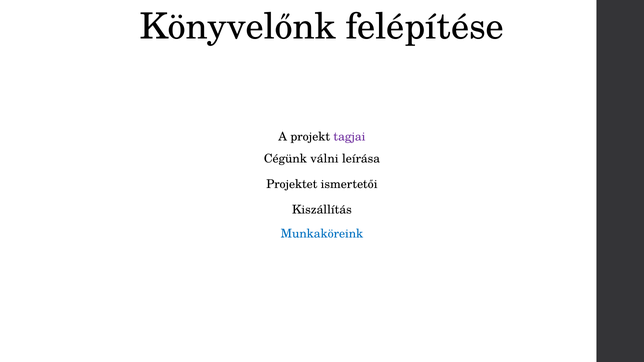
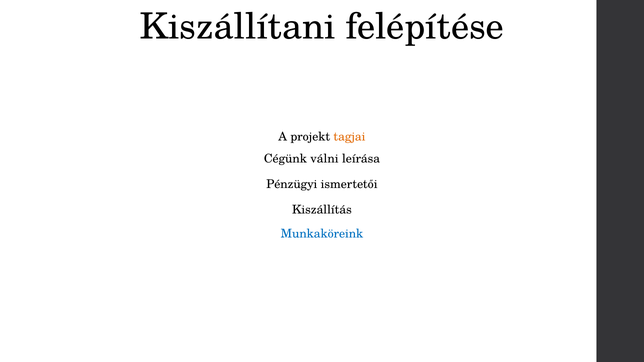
Könyvelőnk: Könyvelőnk -> Kiszállítani
tagjai colour: purple -> orange
Projektet: Projektet -> Pénzügyi
